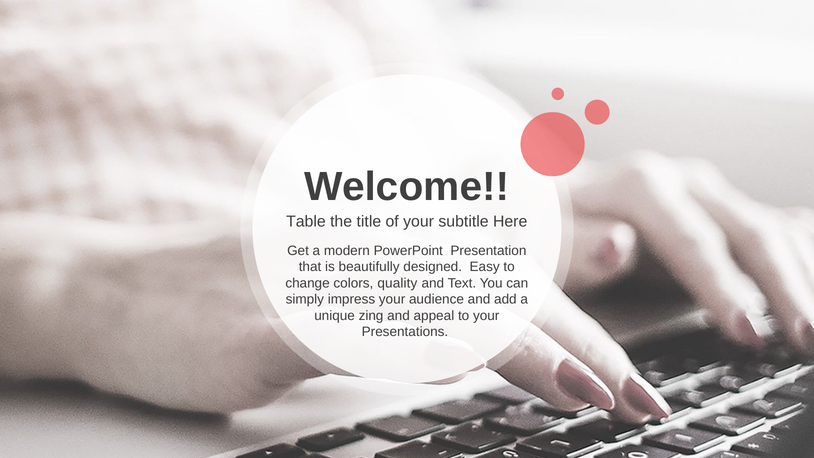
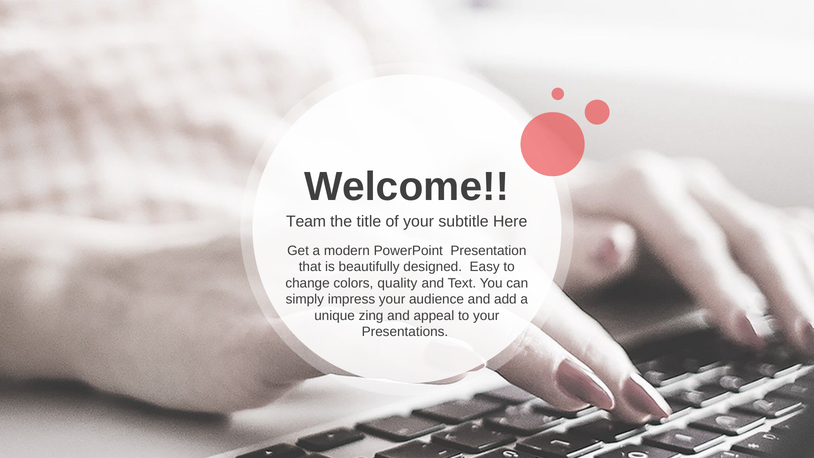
Table: Table -> Team
